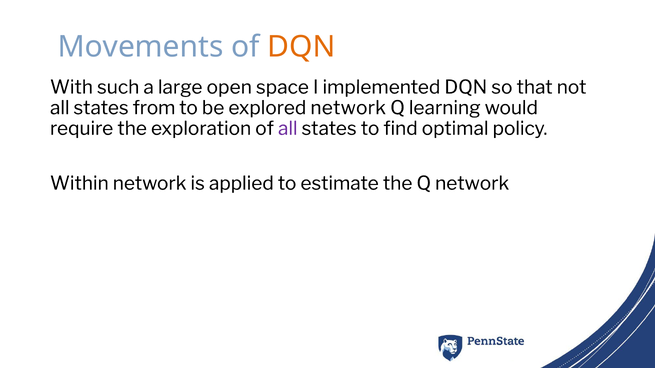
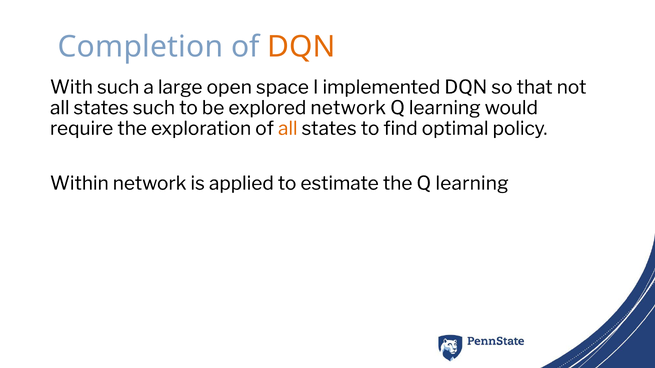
Movements: Movements -> Completion
states from: from -> such
all at (288, 129) colour: purple -> orange
the Q network: network -> learning
